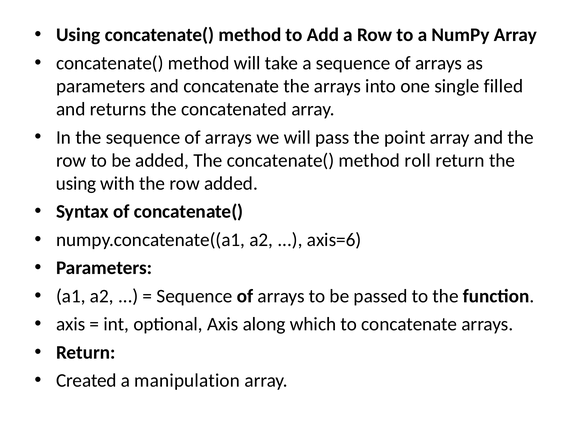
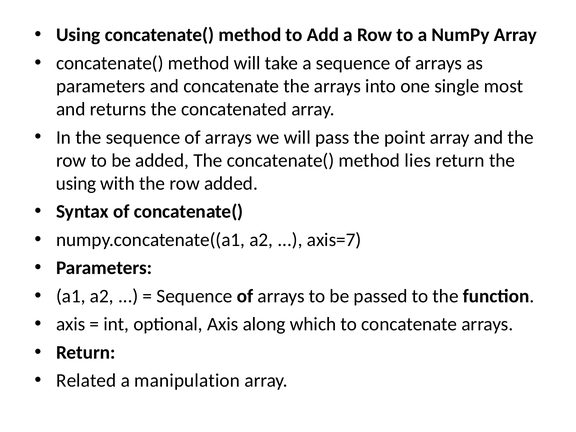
filled: filled -> most
roll: roll -> lies
axis=6: axis=6 -> axis=7
Created: Created -> Related
